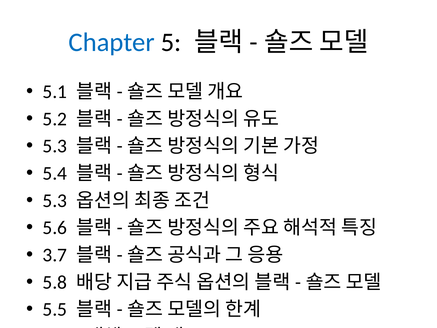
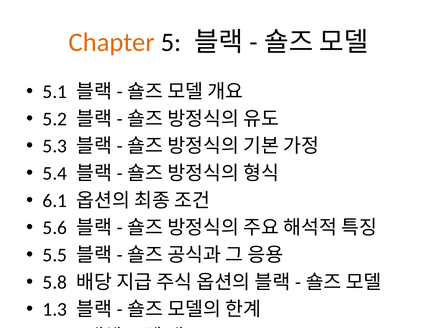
Chapter colour: blue -> orange
5.3 at (55, 200): 5.3 -> 6.1
3.7: 3.7 -> 5.5
5.5: 5.5 -> 1.3
